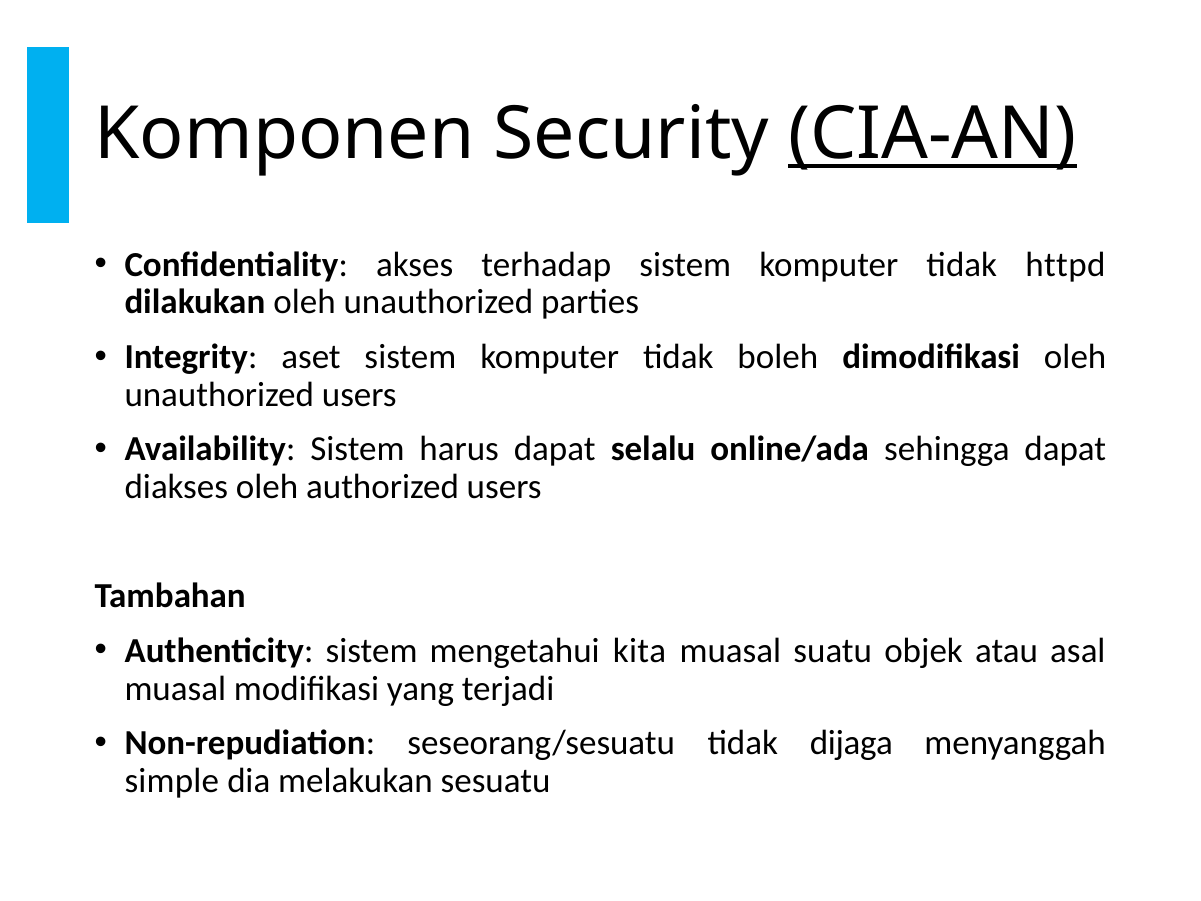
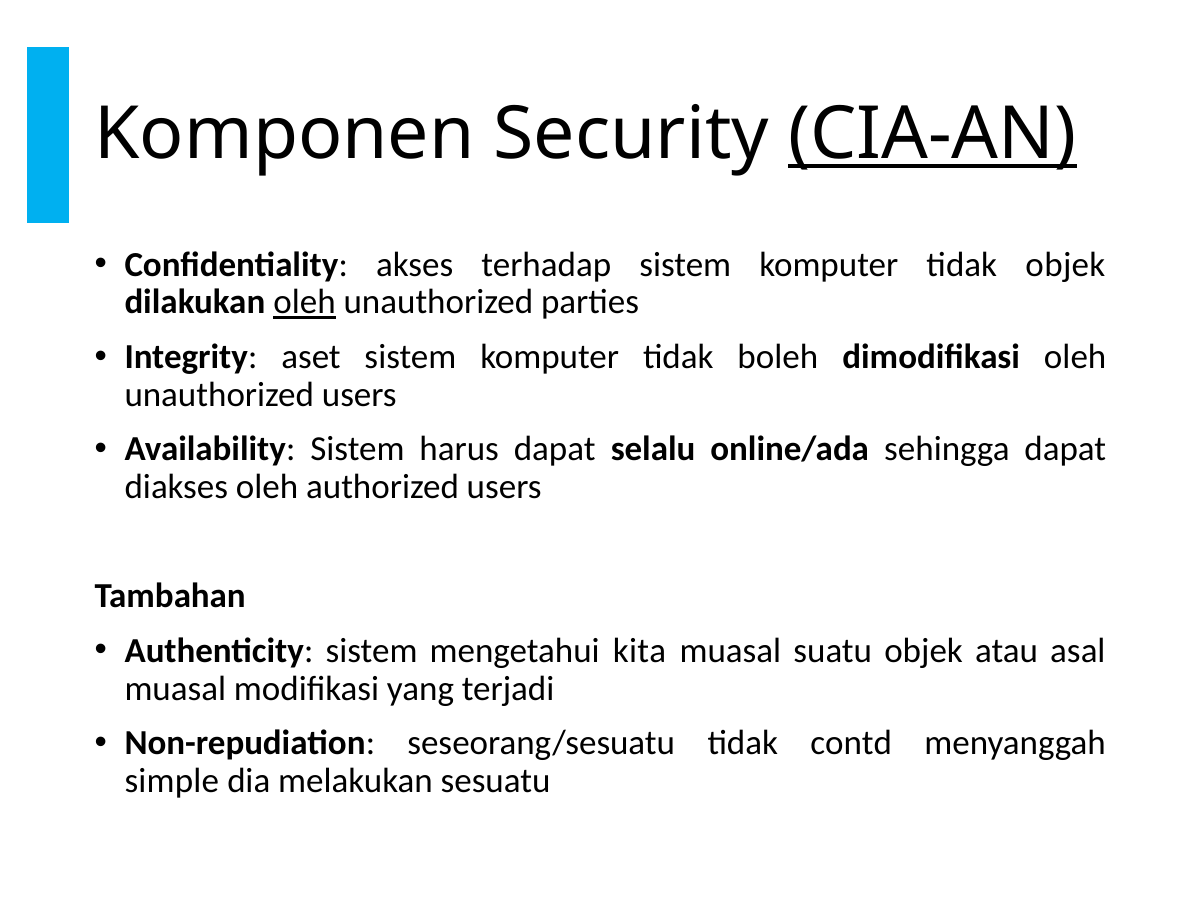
tidak httpd: httpd -> objek
oleh at (304, 302) underline: none -> present
dijaga: dijaga -> contd
